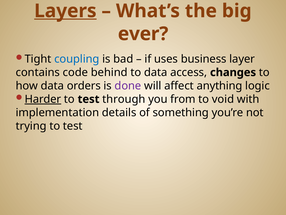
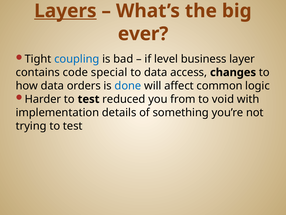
uses: uses -> level
behind: behind -> special
done colour: purple -> blue
anything: anything -> common
Harder underline: present -> none
through: through -> reduced
